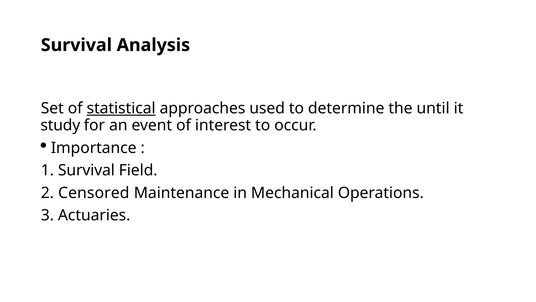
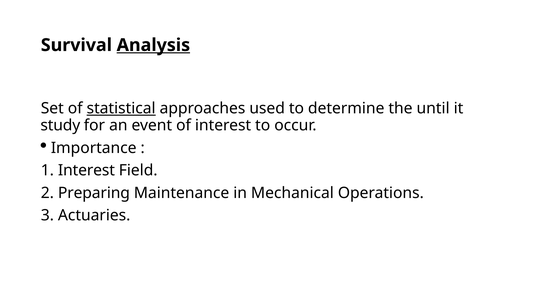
Analysis underline: none -> present
1 Survival: Survival -> Interest
Censored: Censored -> Preparing
